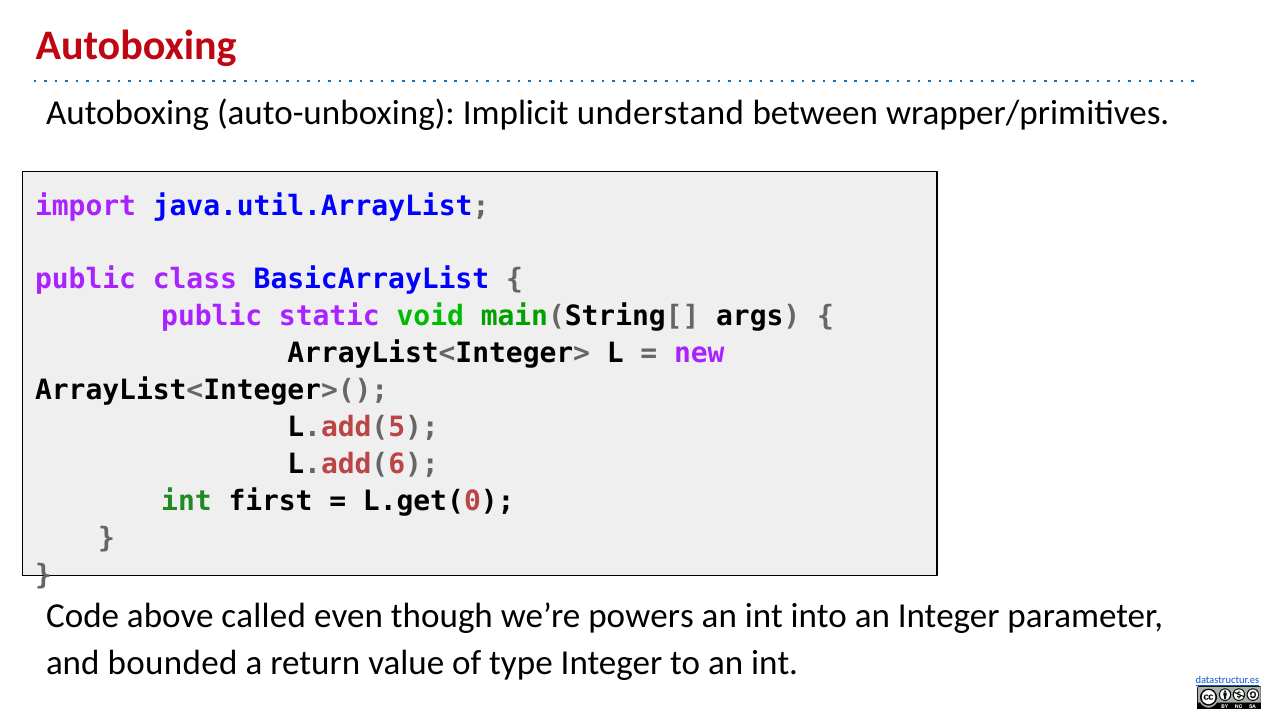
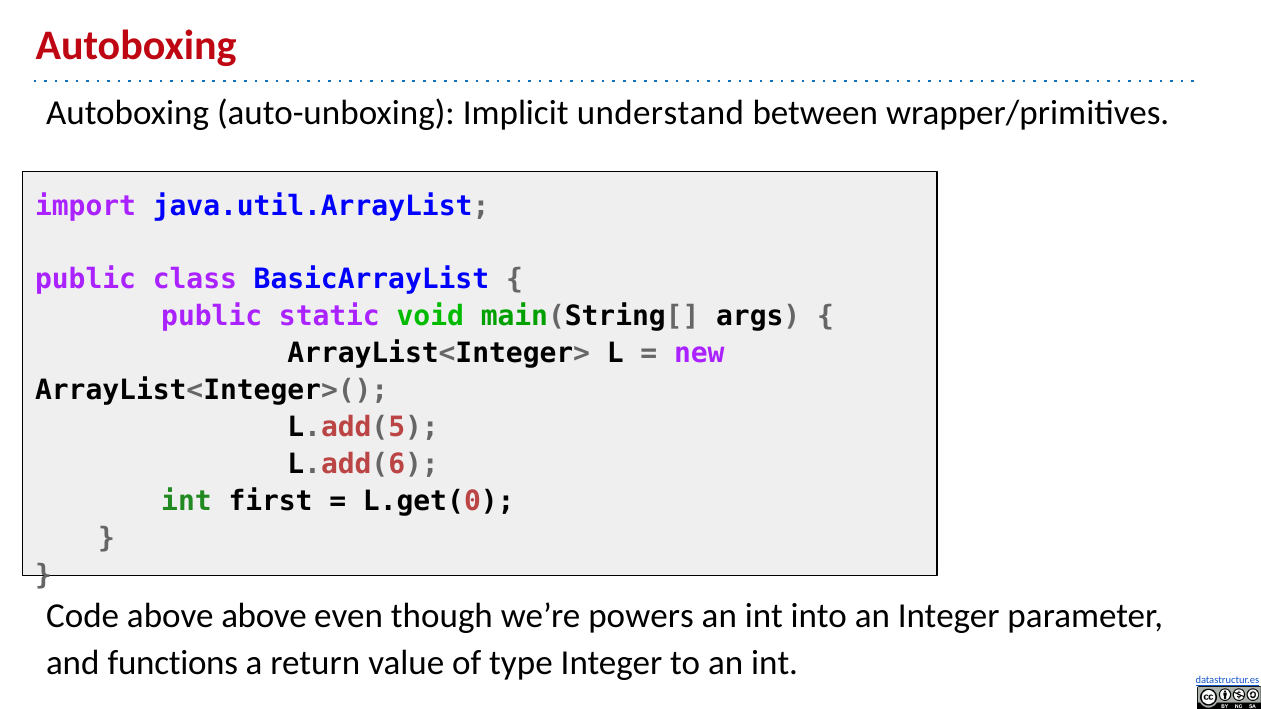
above called: called -> above
bounded: bounded -> functions
